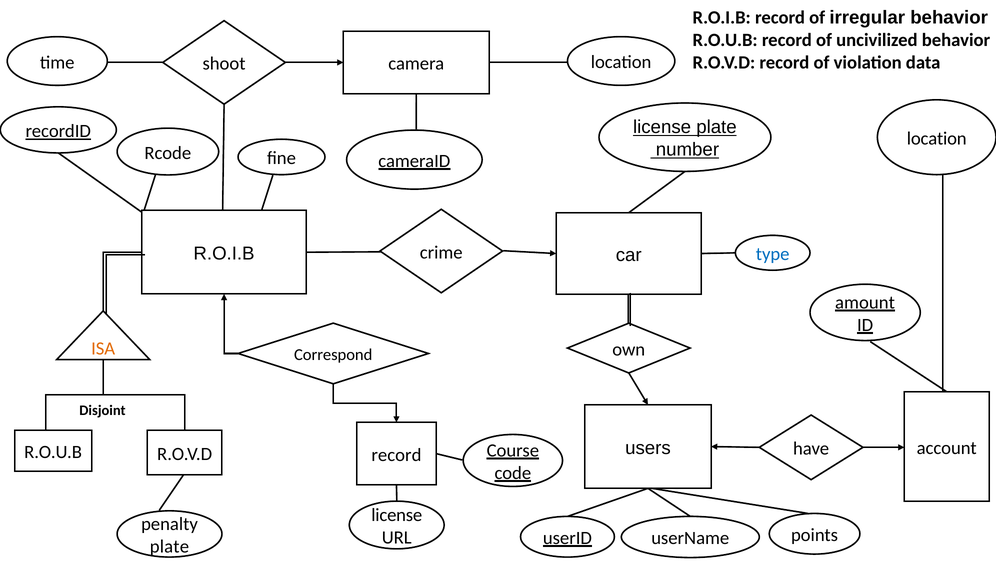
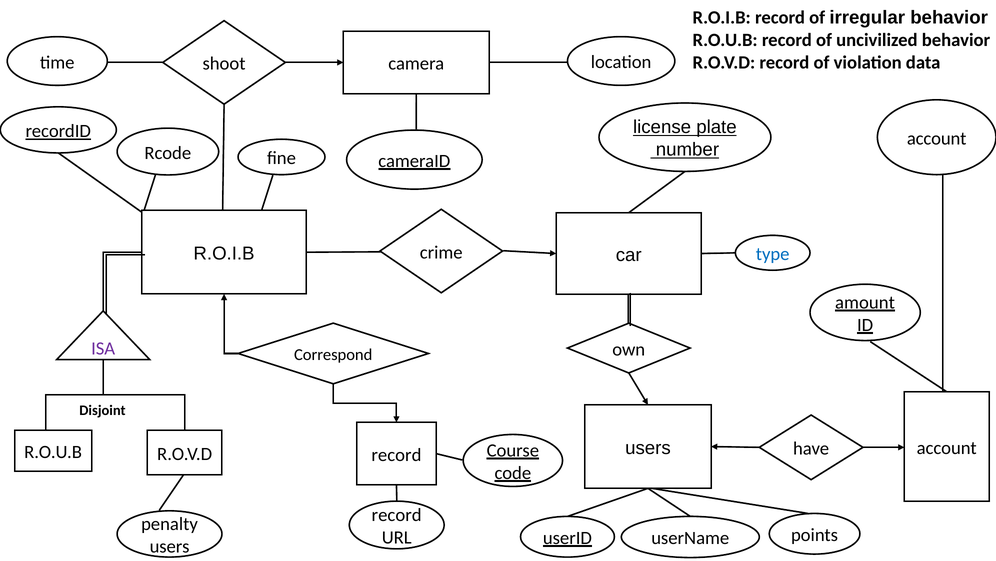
location at (937, 138): location -> account
ISA colour: orange -> purple
license at (397, 514): license -> record
plate at (169, 546): plate -> users
